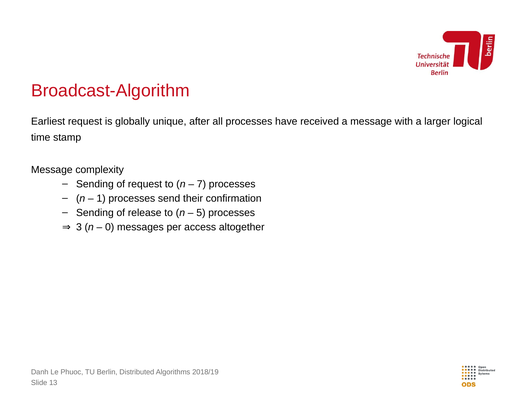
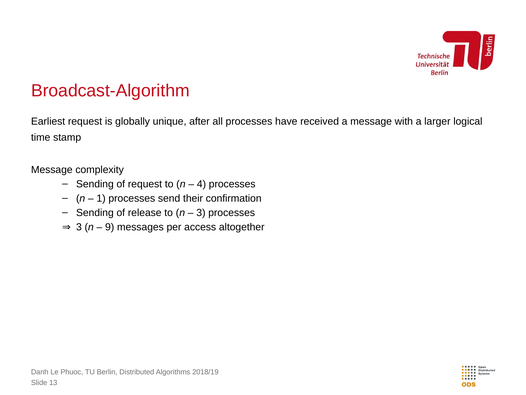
7: 7 -> 4
5 at (201, 213): 5 -> 3
0: 0 -> 9
